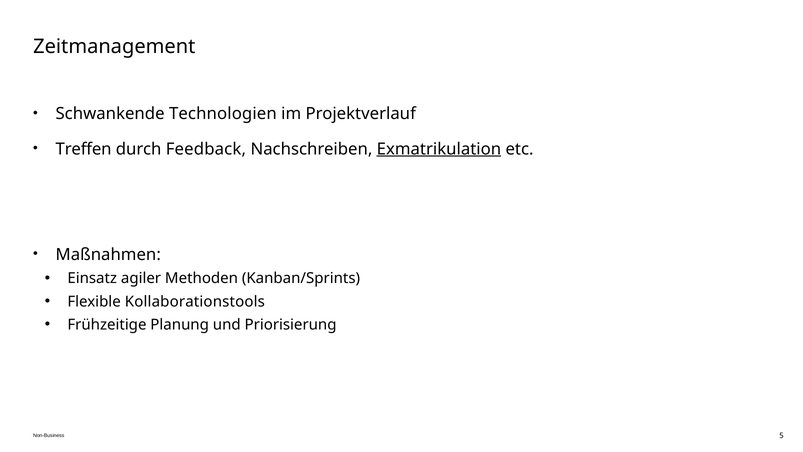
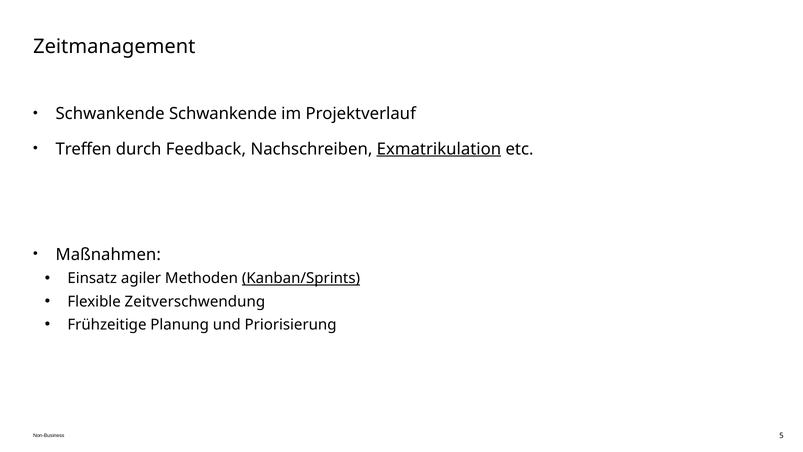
Schwankende Technologien: Technologien -> Schwankende
Kanban/Sprints underline: none -> present
Kollaborationstools: Kollaborationstools -> Zeitverschwendung
